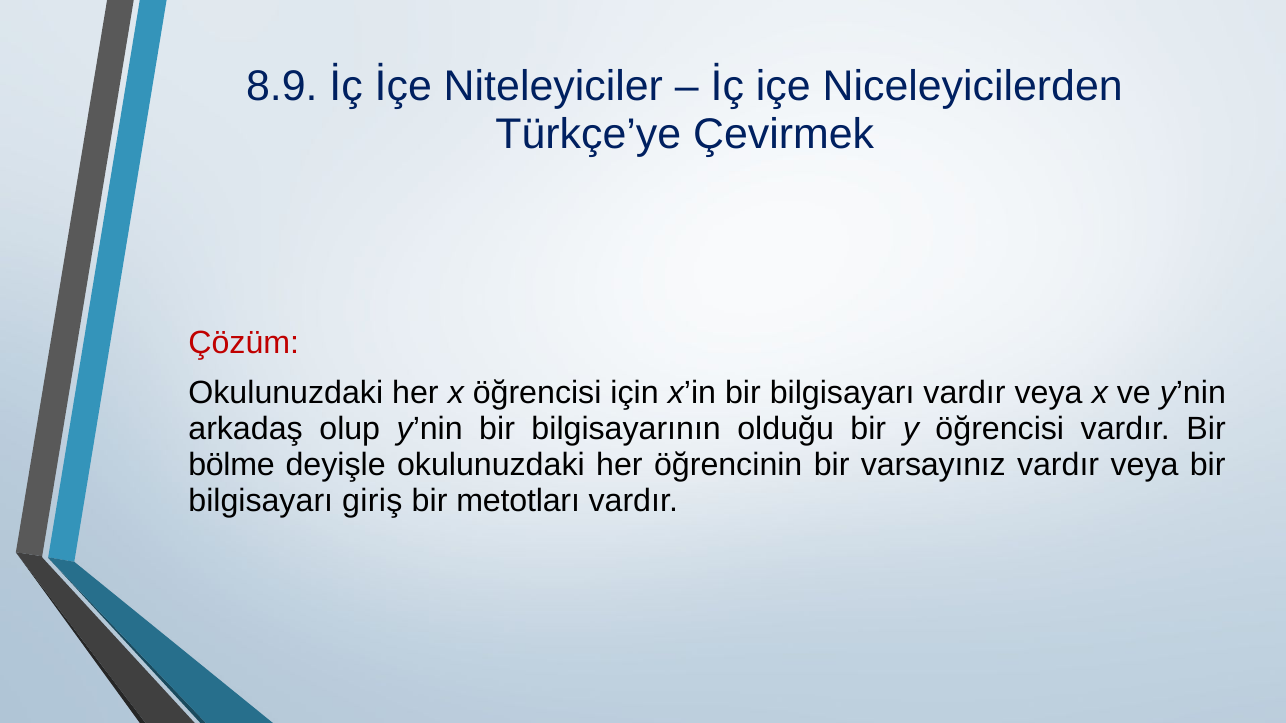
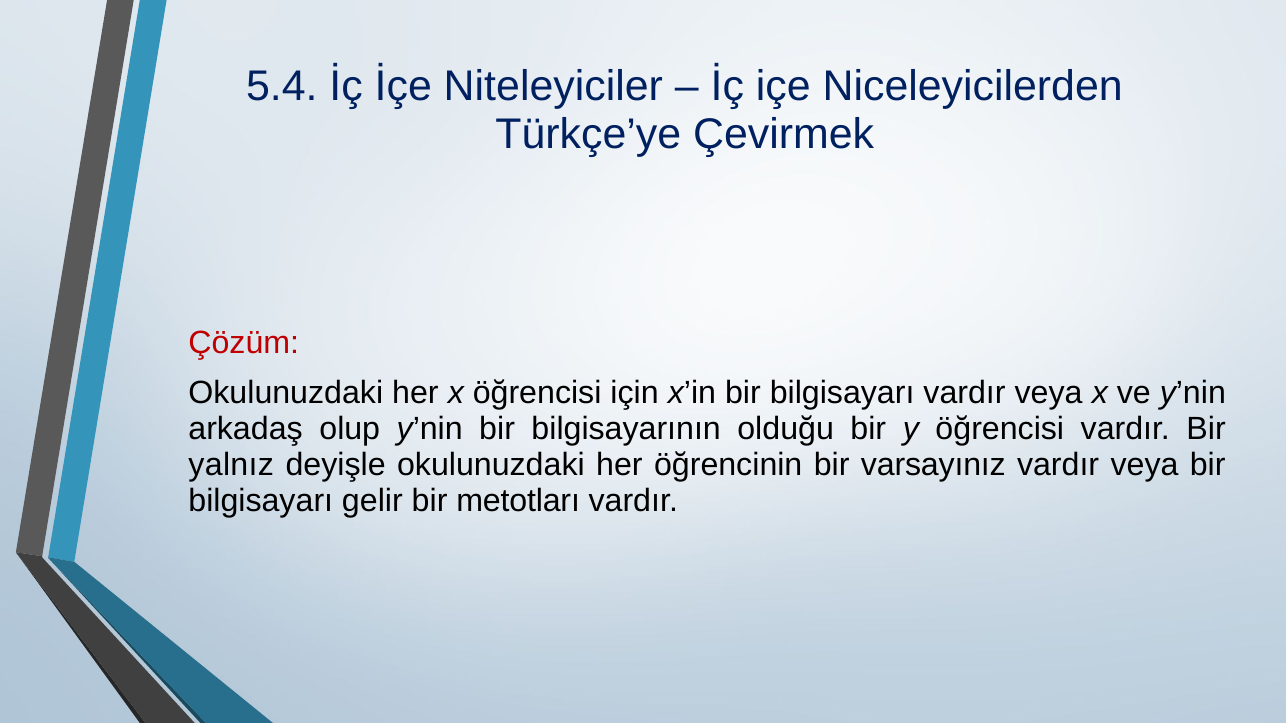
8.9: 8.9 -> 5.4
bölme: bölme -> yalnız
giriş: giriş -> gelir
